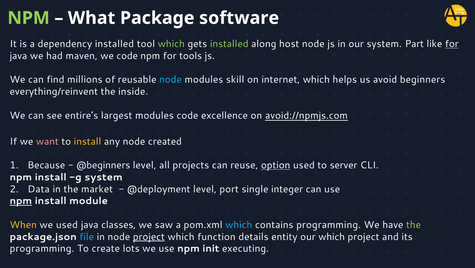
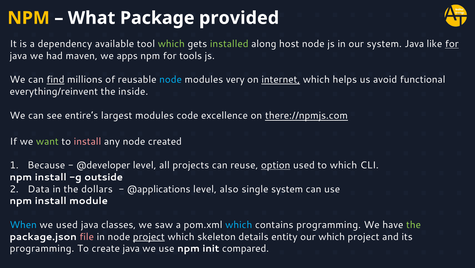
NPM at (29, 18) colour: light green -> yellow
software: software -> provided
dependency installed: installed -> available
system Part: Part -> Java
we code: code -> apps
find underline: none -> present
skill: skill -> very
internet underline: none -> present
beginners: beginners -> functional
avoid://npmjs.com: avoid://npmjs.com -> there://npmjs.com
want colour: pink -> light green
install at (88, 141) colour: yellow -> pink
@beginners: @beginners -> @developer
to server: server -> which
g system: system -> outside
market: market -> dollars
@deployment: @deployment -> @applications
port: port -> also
single integer: integer -> system
npm at (21, 200) underline: present -> none
When colour: yellow -> light blue
file colour: light blue -> pink
function: function -> skeleton
create lots: lots -> java
executing: executing -> compared
